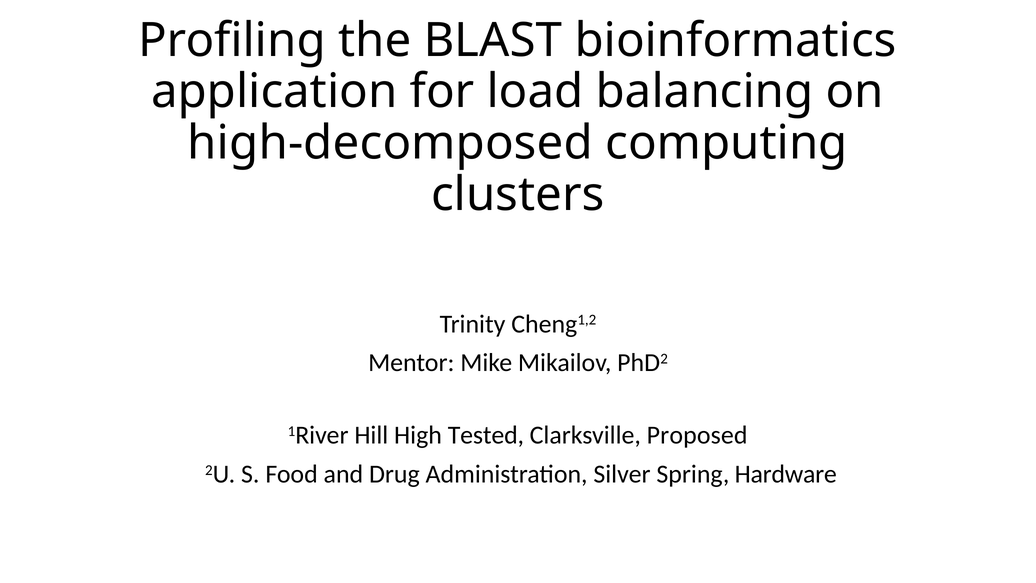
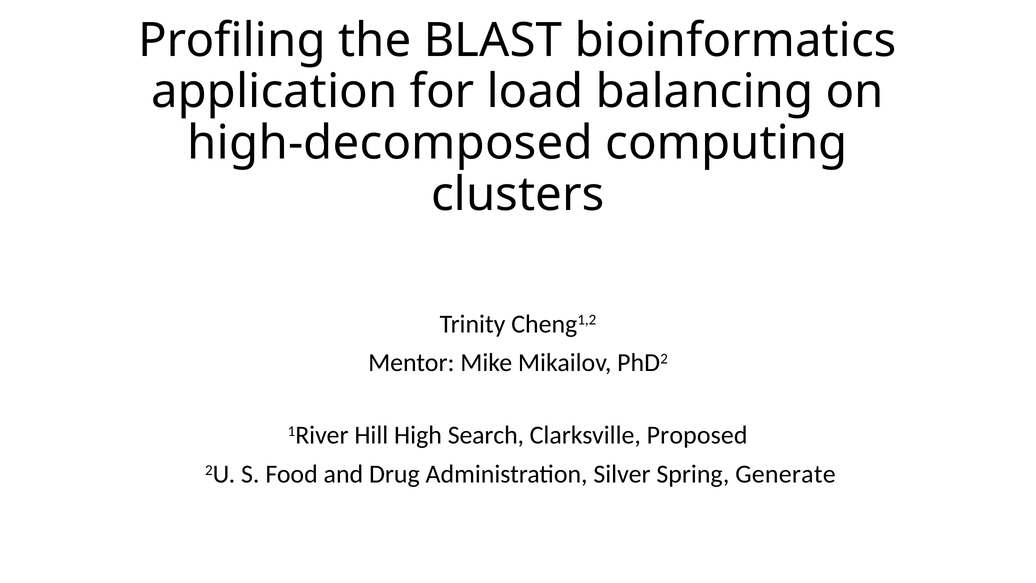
Tested: Tested -> Search
Hardware: Hardware -> Generate
